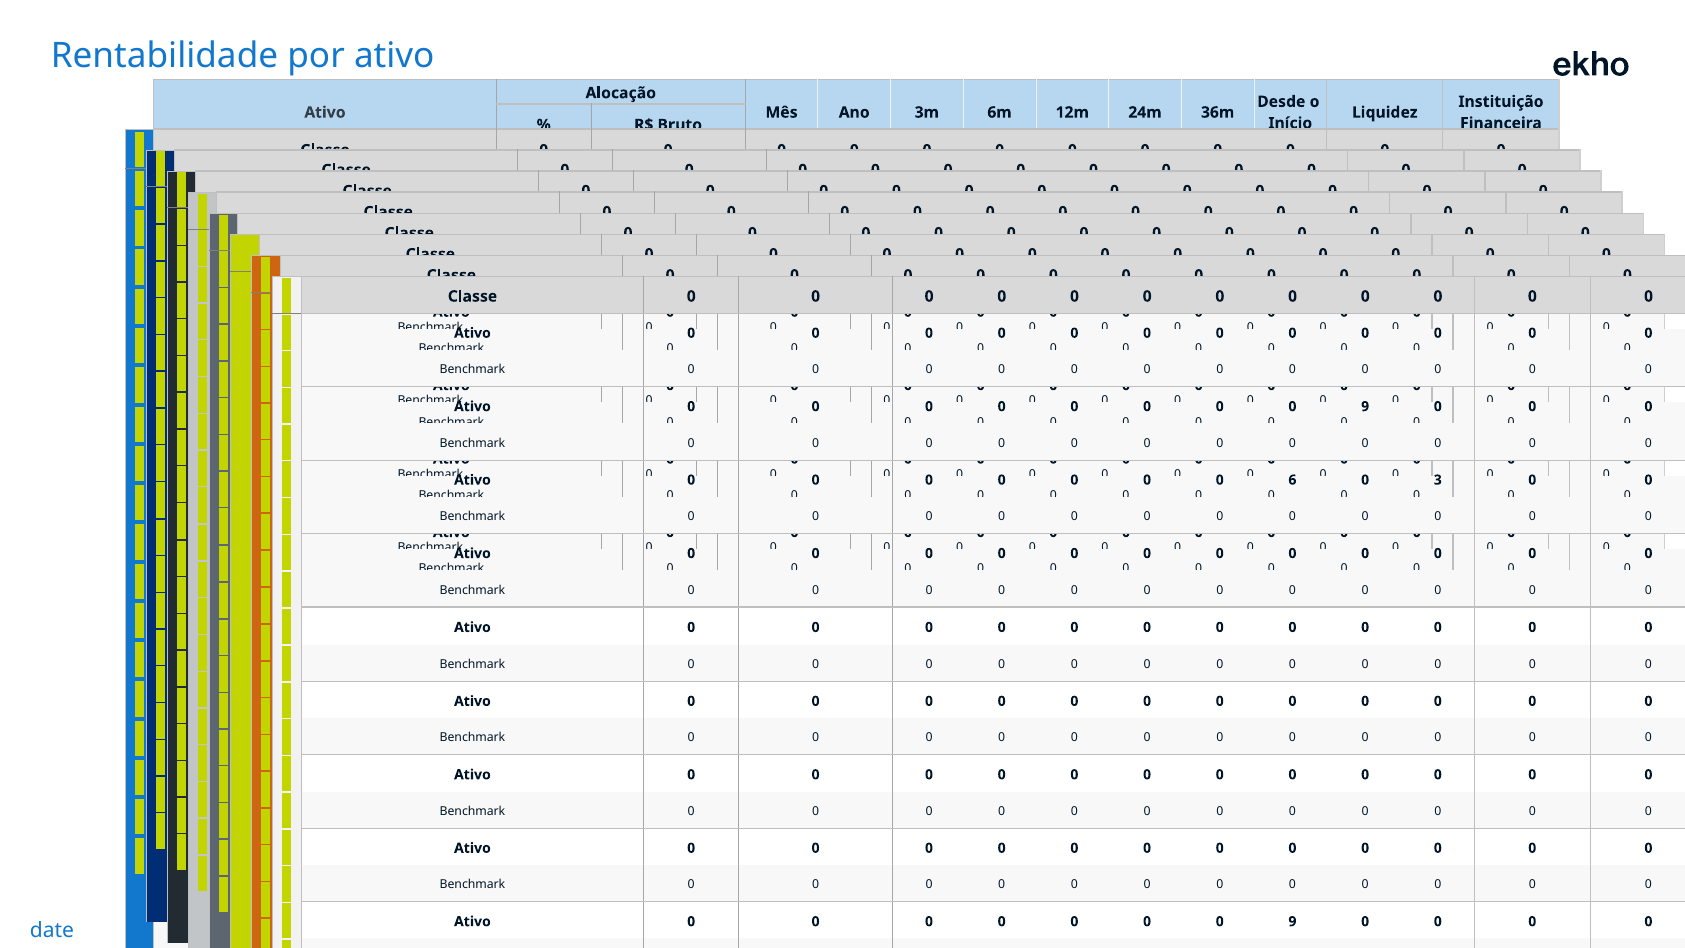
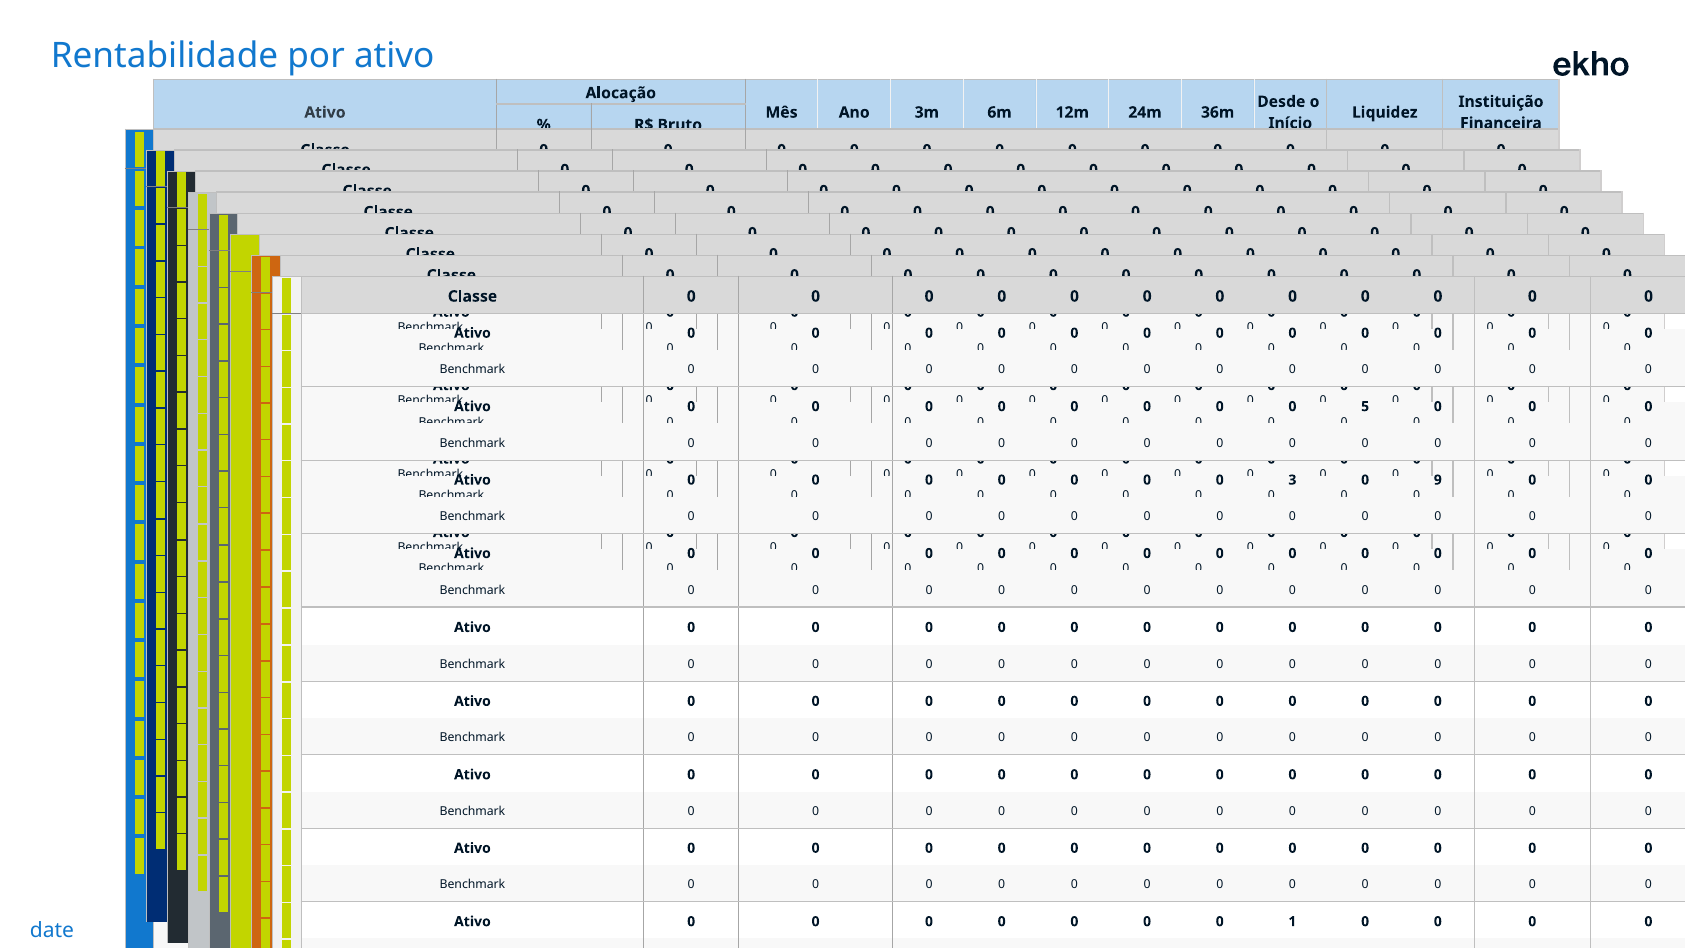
9 at (1365, 406): 9 -> 5
6: 6 -> 3
3: 3 -> 9
9 at (1292, 921): 9 -> 1
